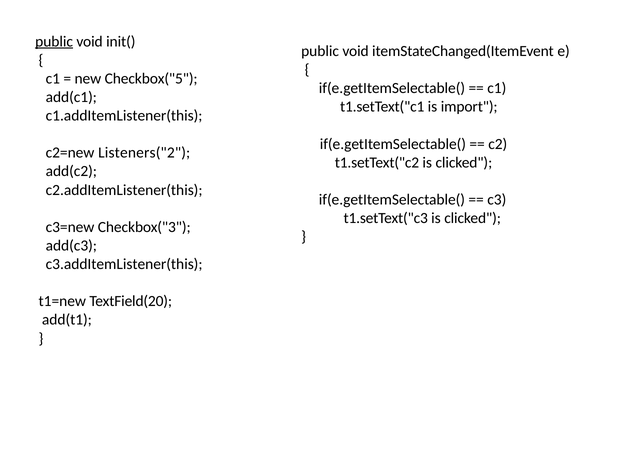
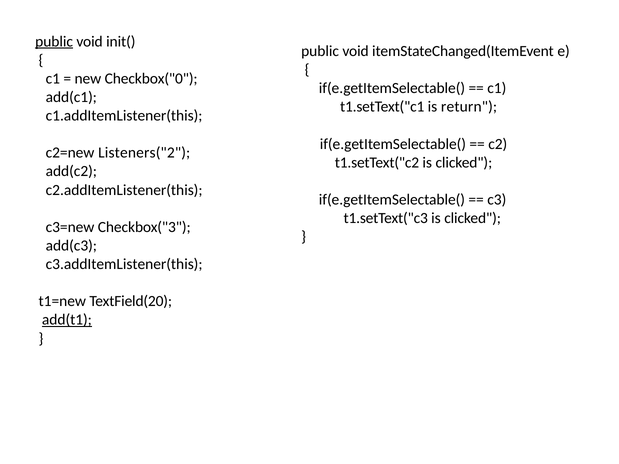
Checkbox("5: Checkbox("5 -> Checkbox("0
import: import -> return
add(t1 underline: none -> present
